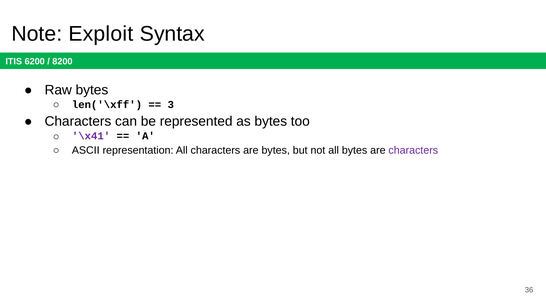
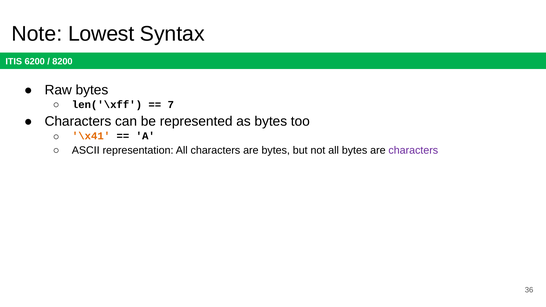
Exploit: Exploit -> Lowest
3: 3 -> 7
\x41 colour: purple -> orange
